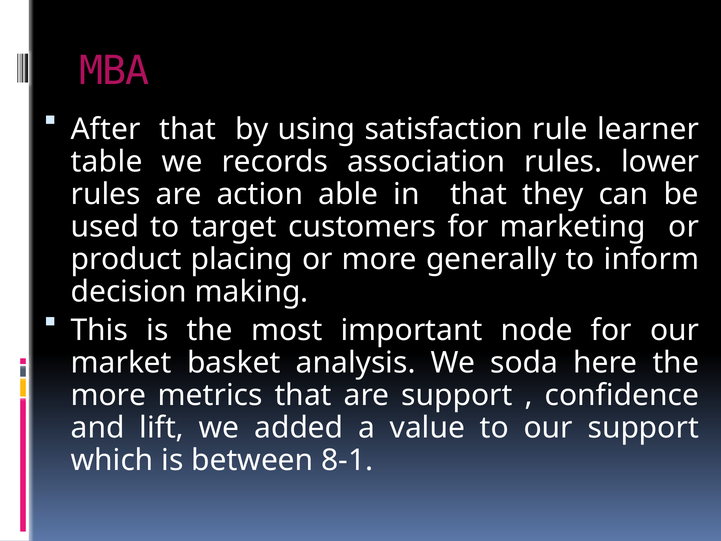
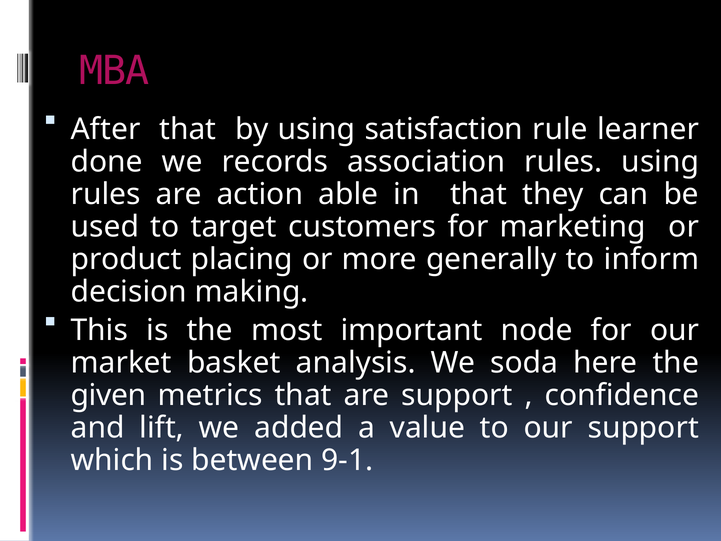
table: table -> done
rules lower: lower -> using
more at (108, 395): more -> given
8-1: 8-1 -> 9-1
